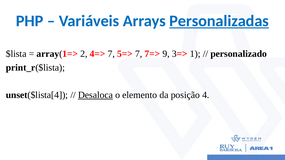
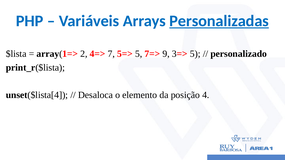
5=> 7: 7 -> 5
3=> 1: 1 -> 5
Desaloca underline: present -> none
